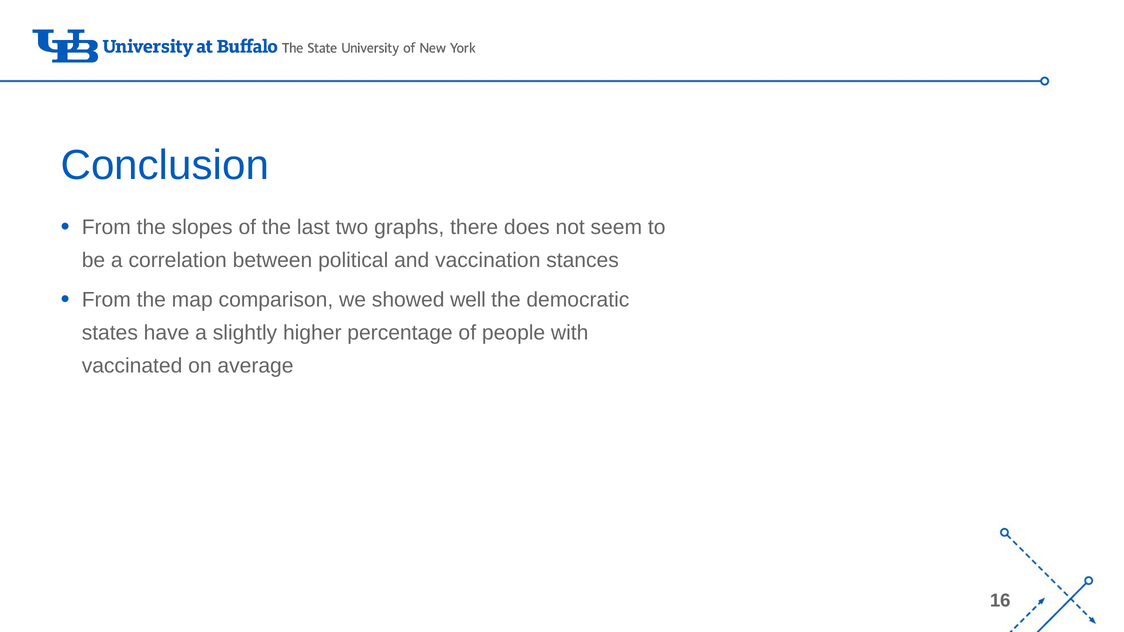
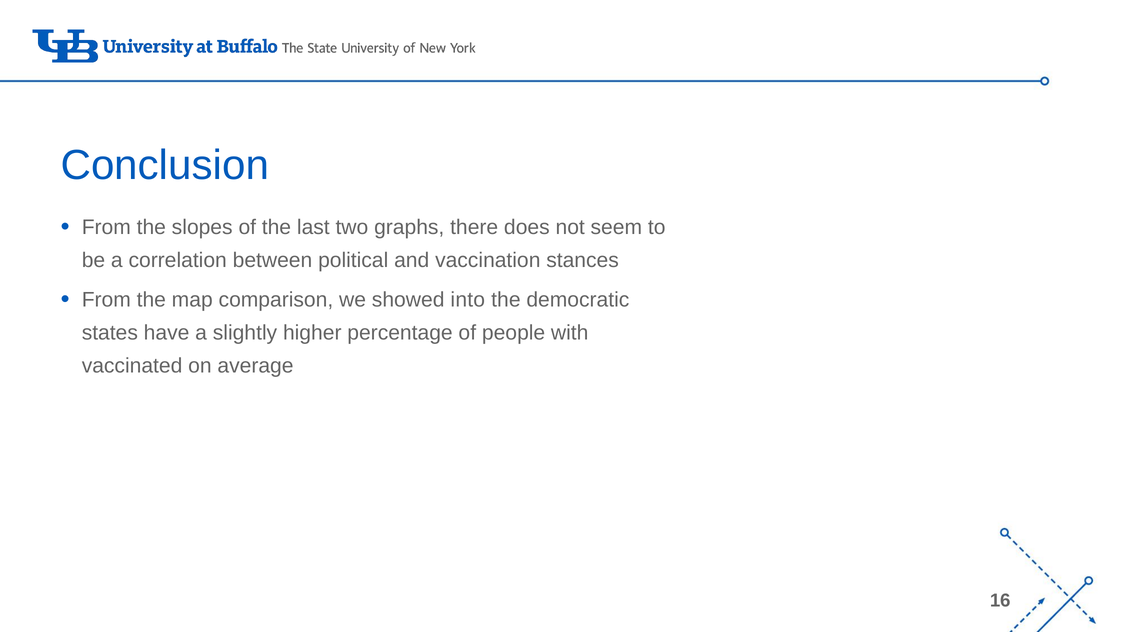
well: well -> into
